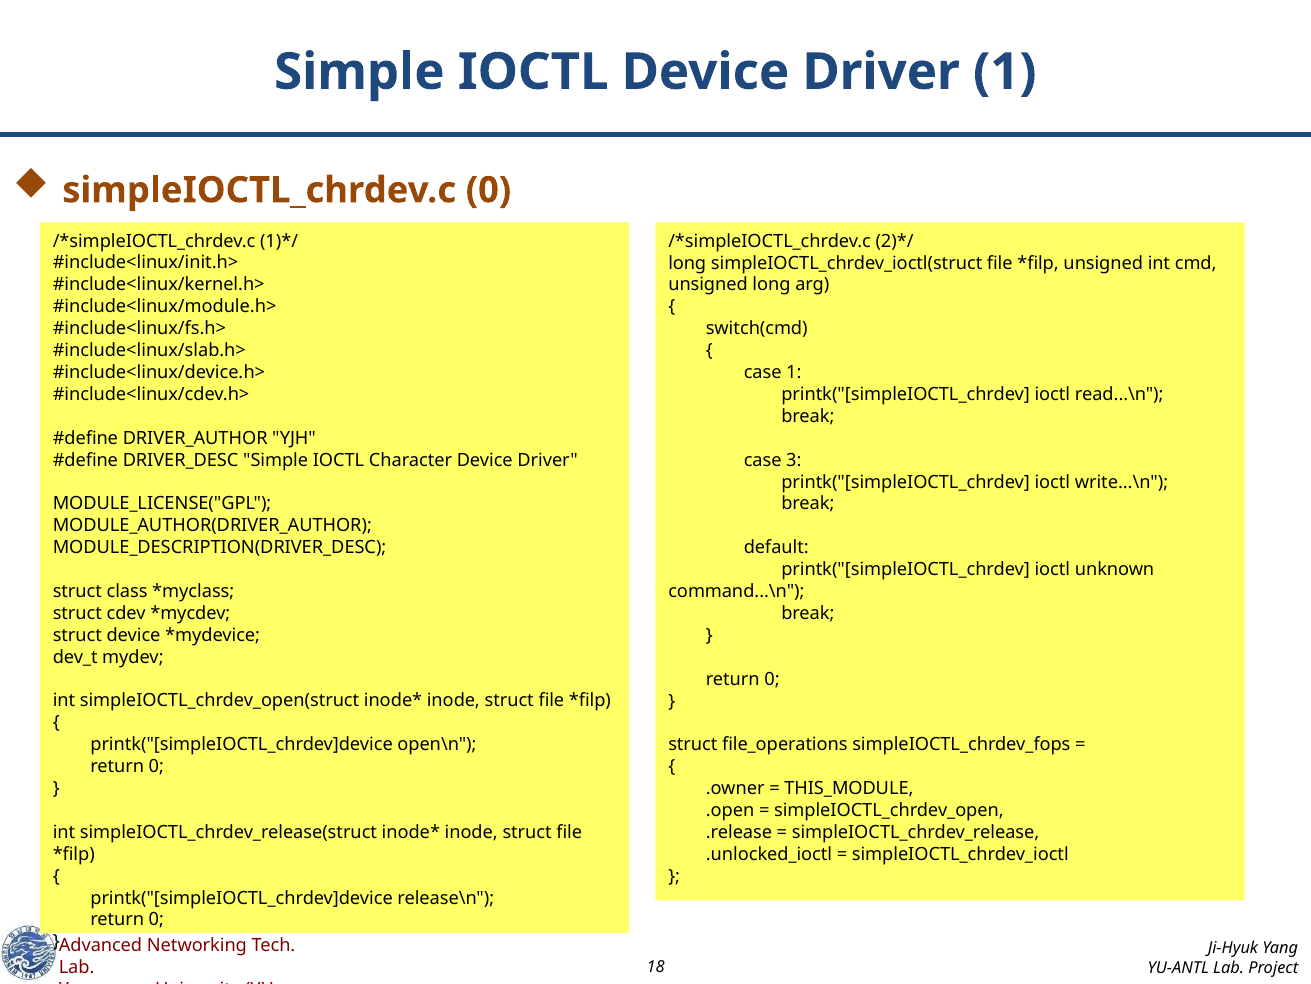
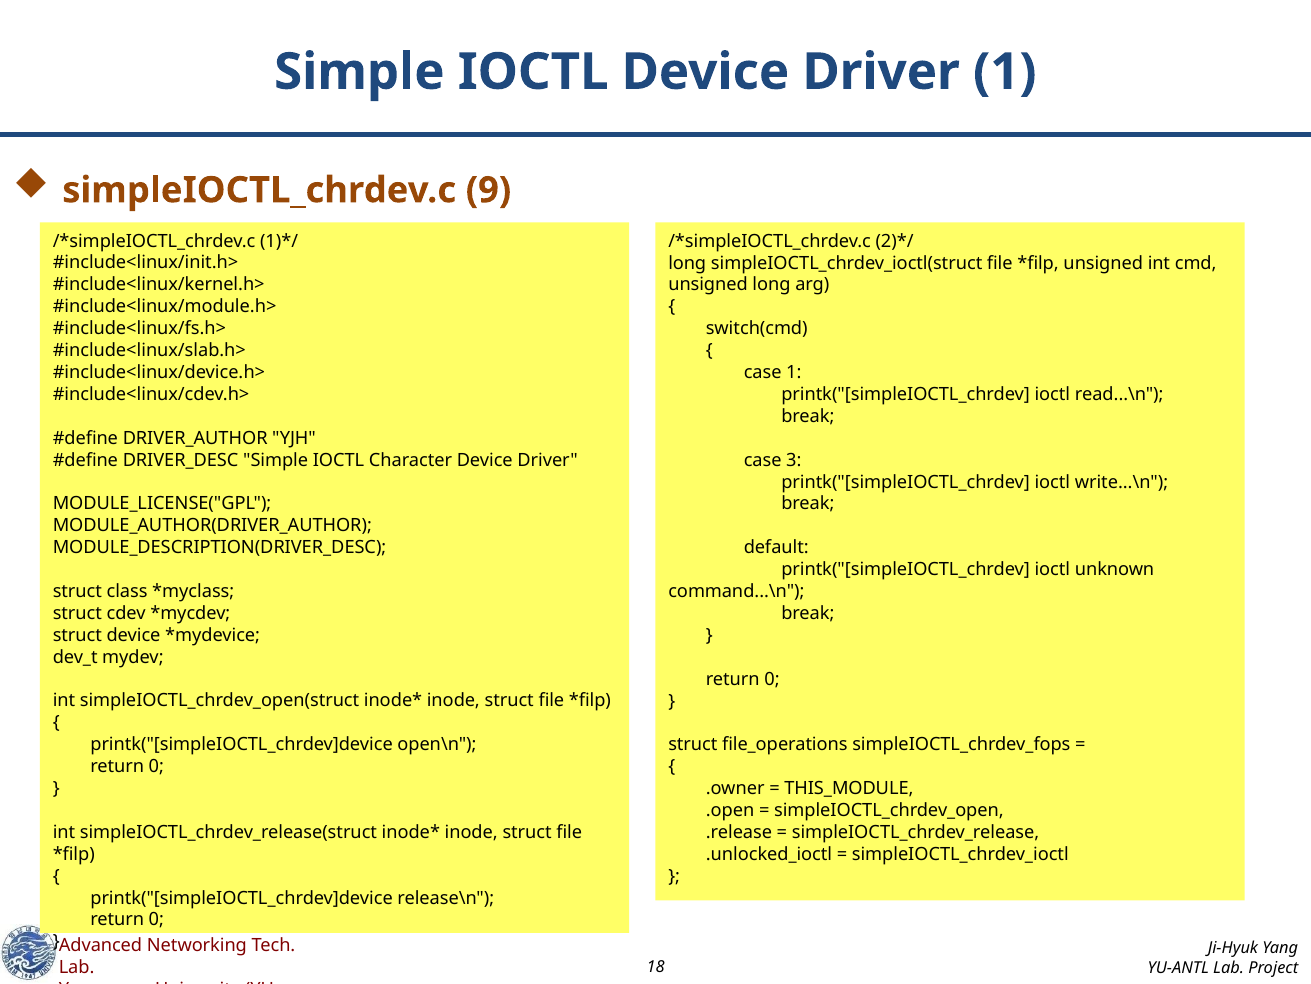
simpleIOCTL_chrdev.c 0: 0 -> 9
